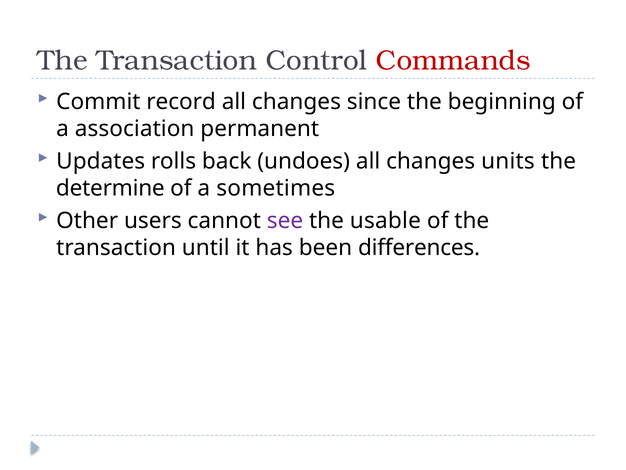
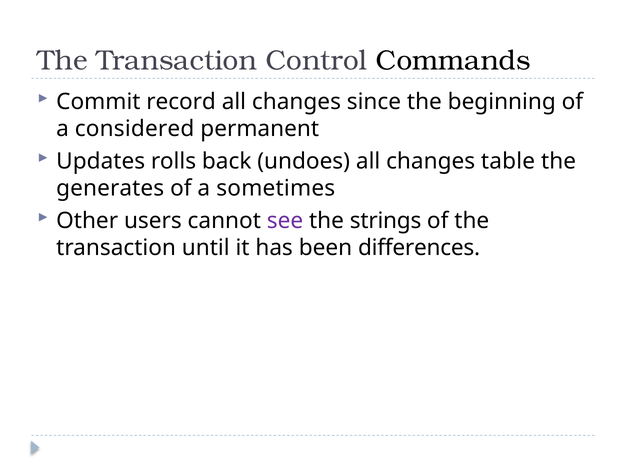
Commands colour: red -> black
association: association -> considered
units: units -> table
determine: determine -> generates
usable: usable -> strings
